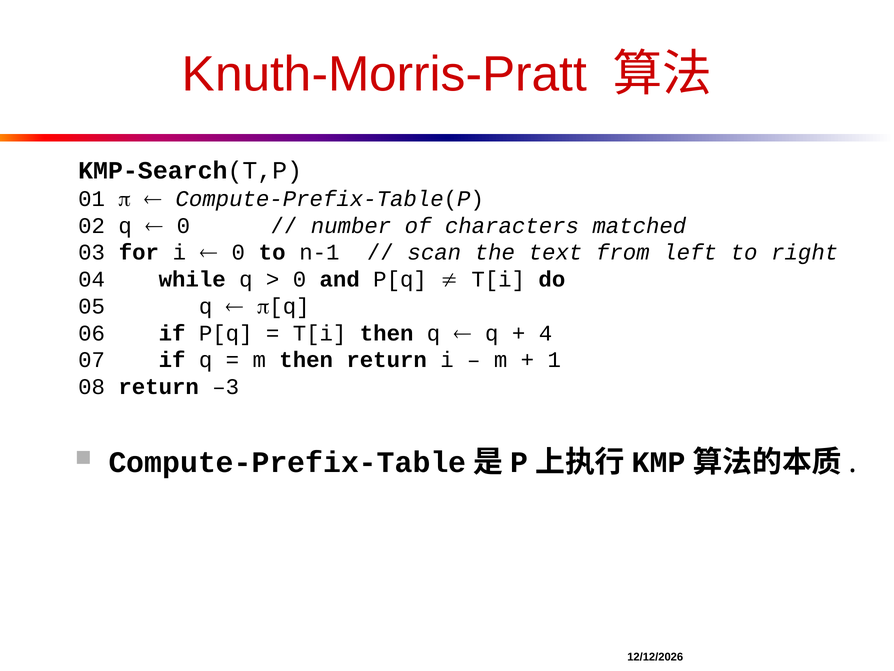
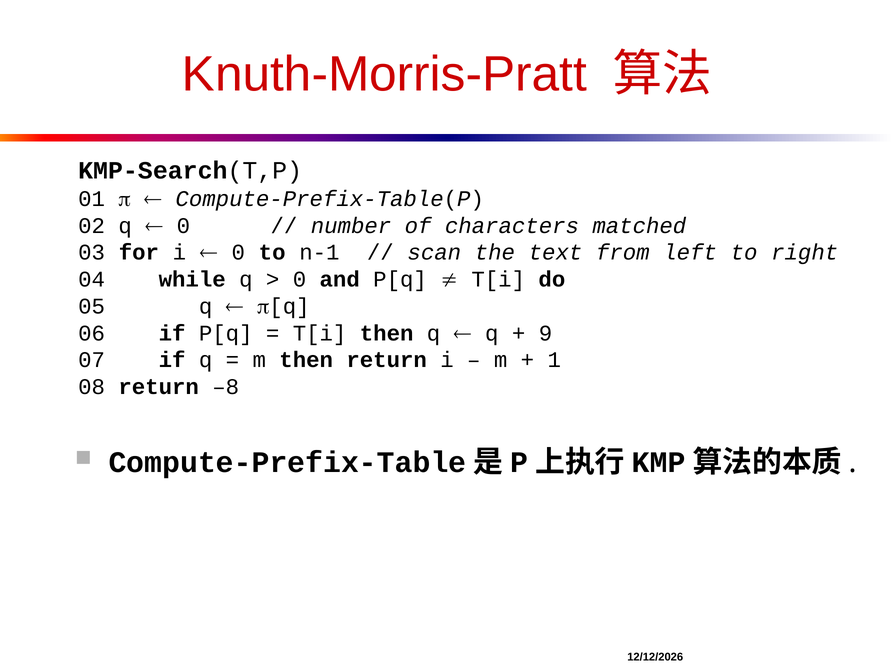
4: 4 -> 9
–3: –3 -> –8
